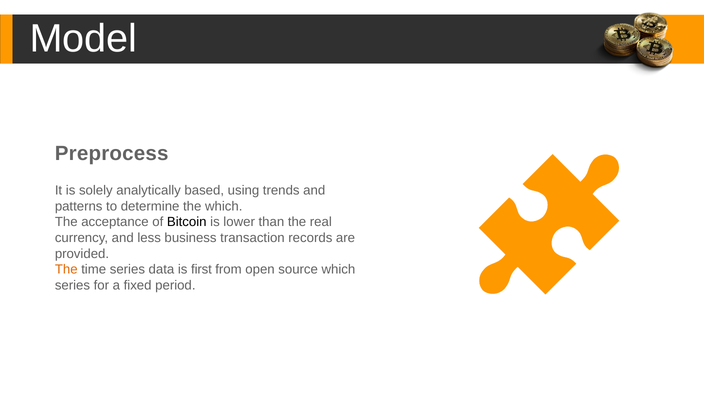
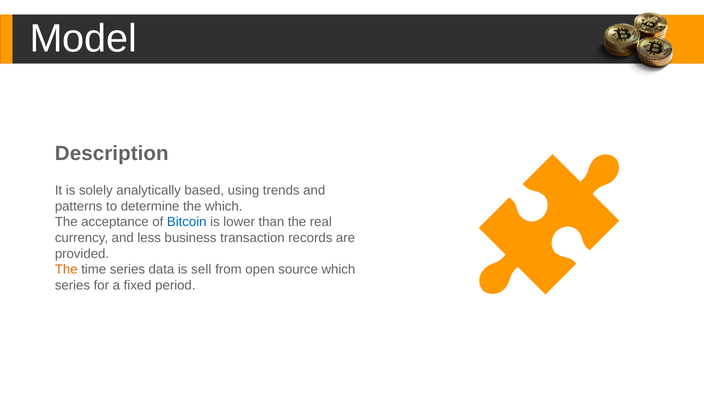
Preprocess: Preprocess -> Description
Bitcoin colour: black -> blue
first: first -> sell
